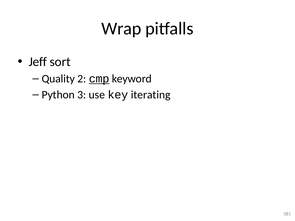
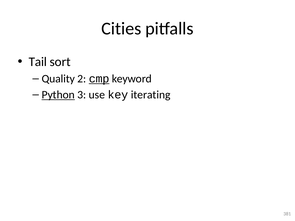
Wrap: Wrap -> Cities
Jeff: Jeff -> Tail
Python underline: none -> present
